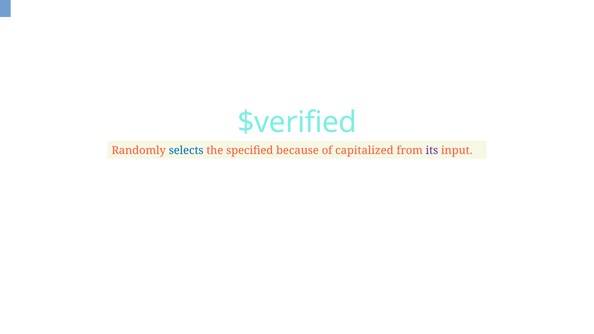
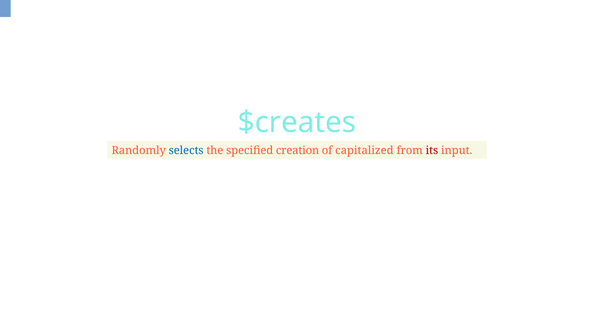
$verified: $verified -> $creates
because: because -> creation
its colour: purple -> red
